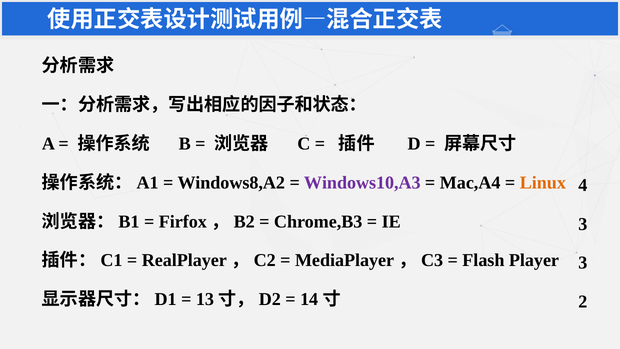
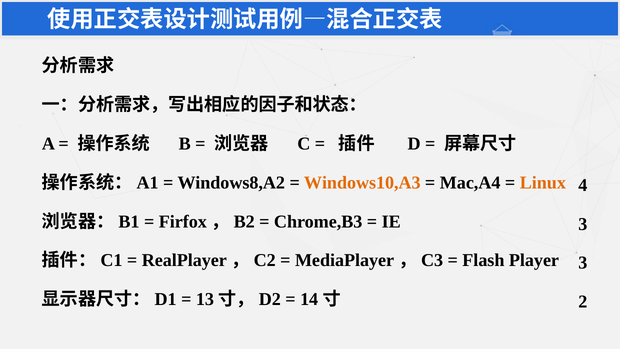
Windows10,A3 colour: purple -> orange
